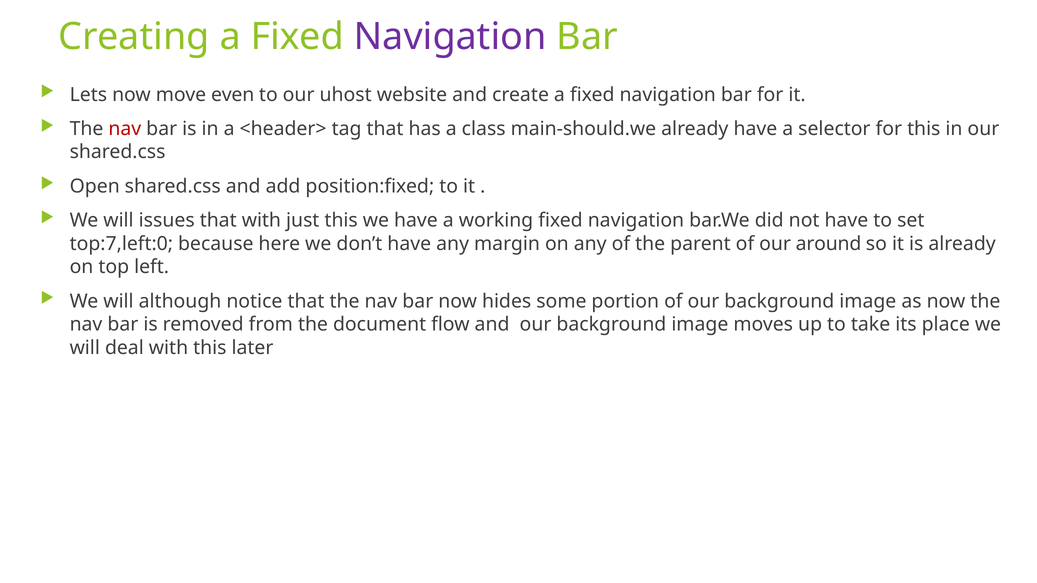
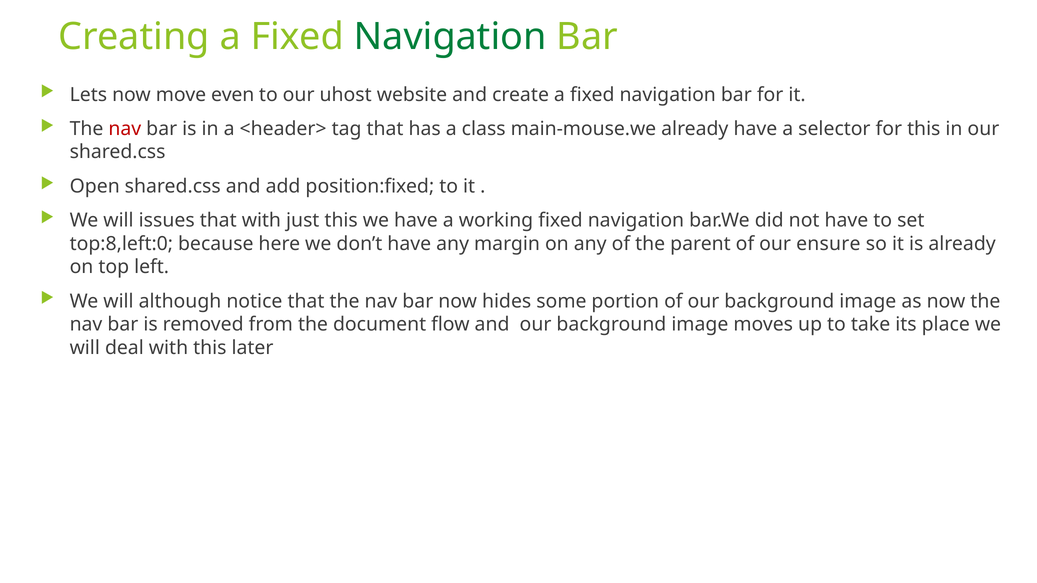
Navigation at (450, 37) colour: purple -> green
main-should.we: main-should.we -> main-mouse.we
top:7,left:0: top:7,left:0 -> top:8,left:0
around: around -> ensure
